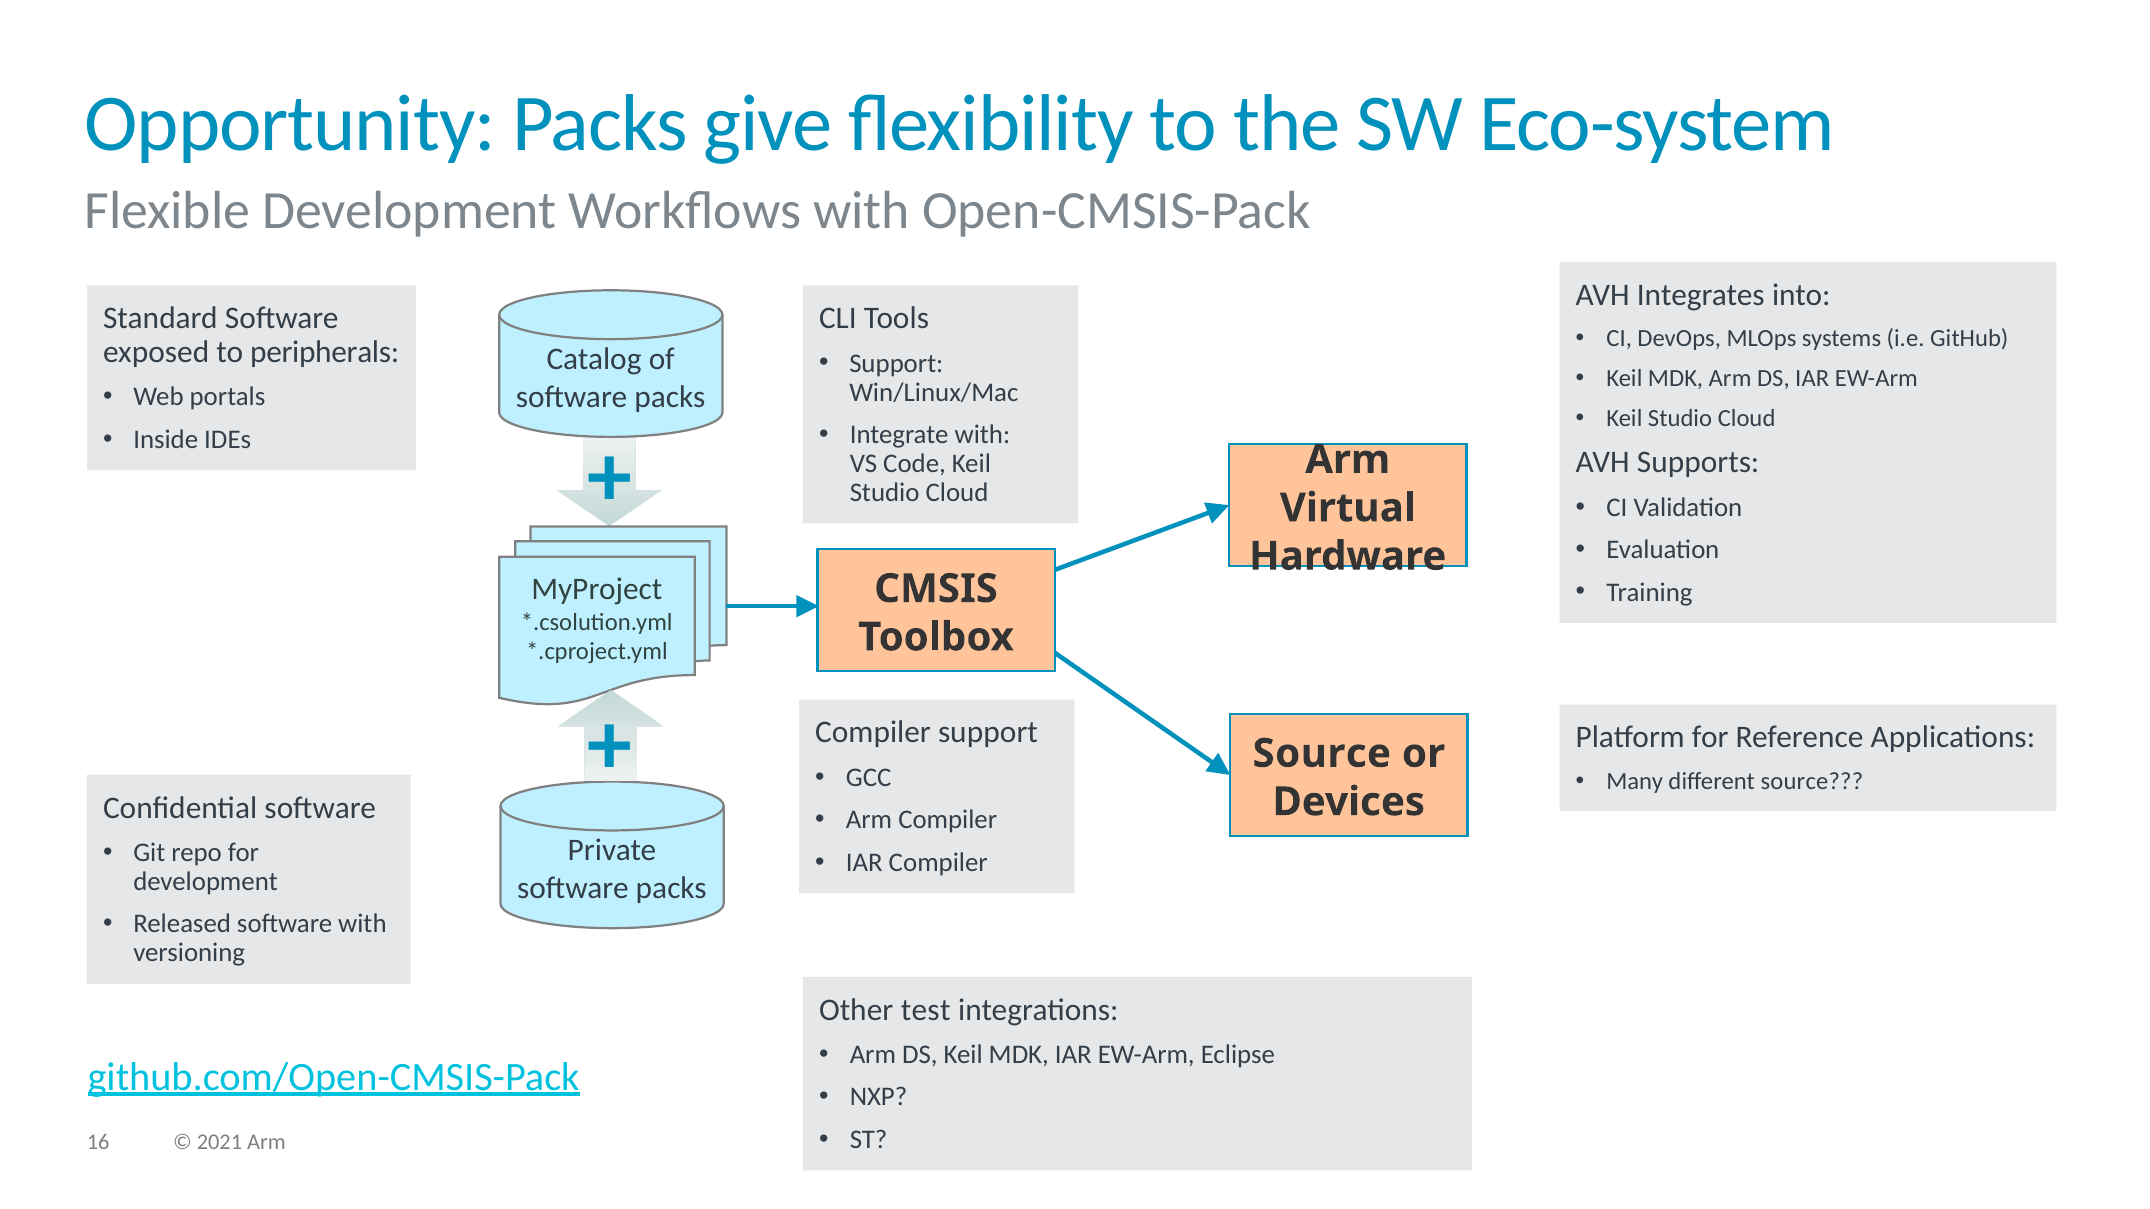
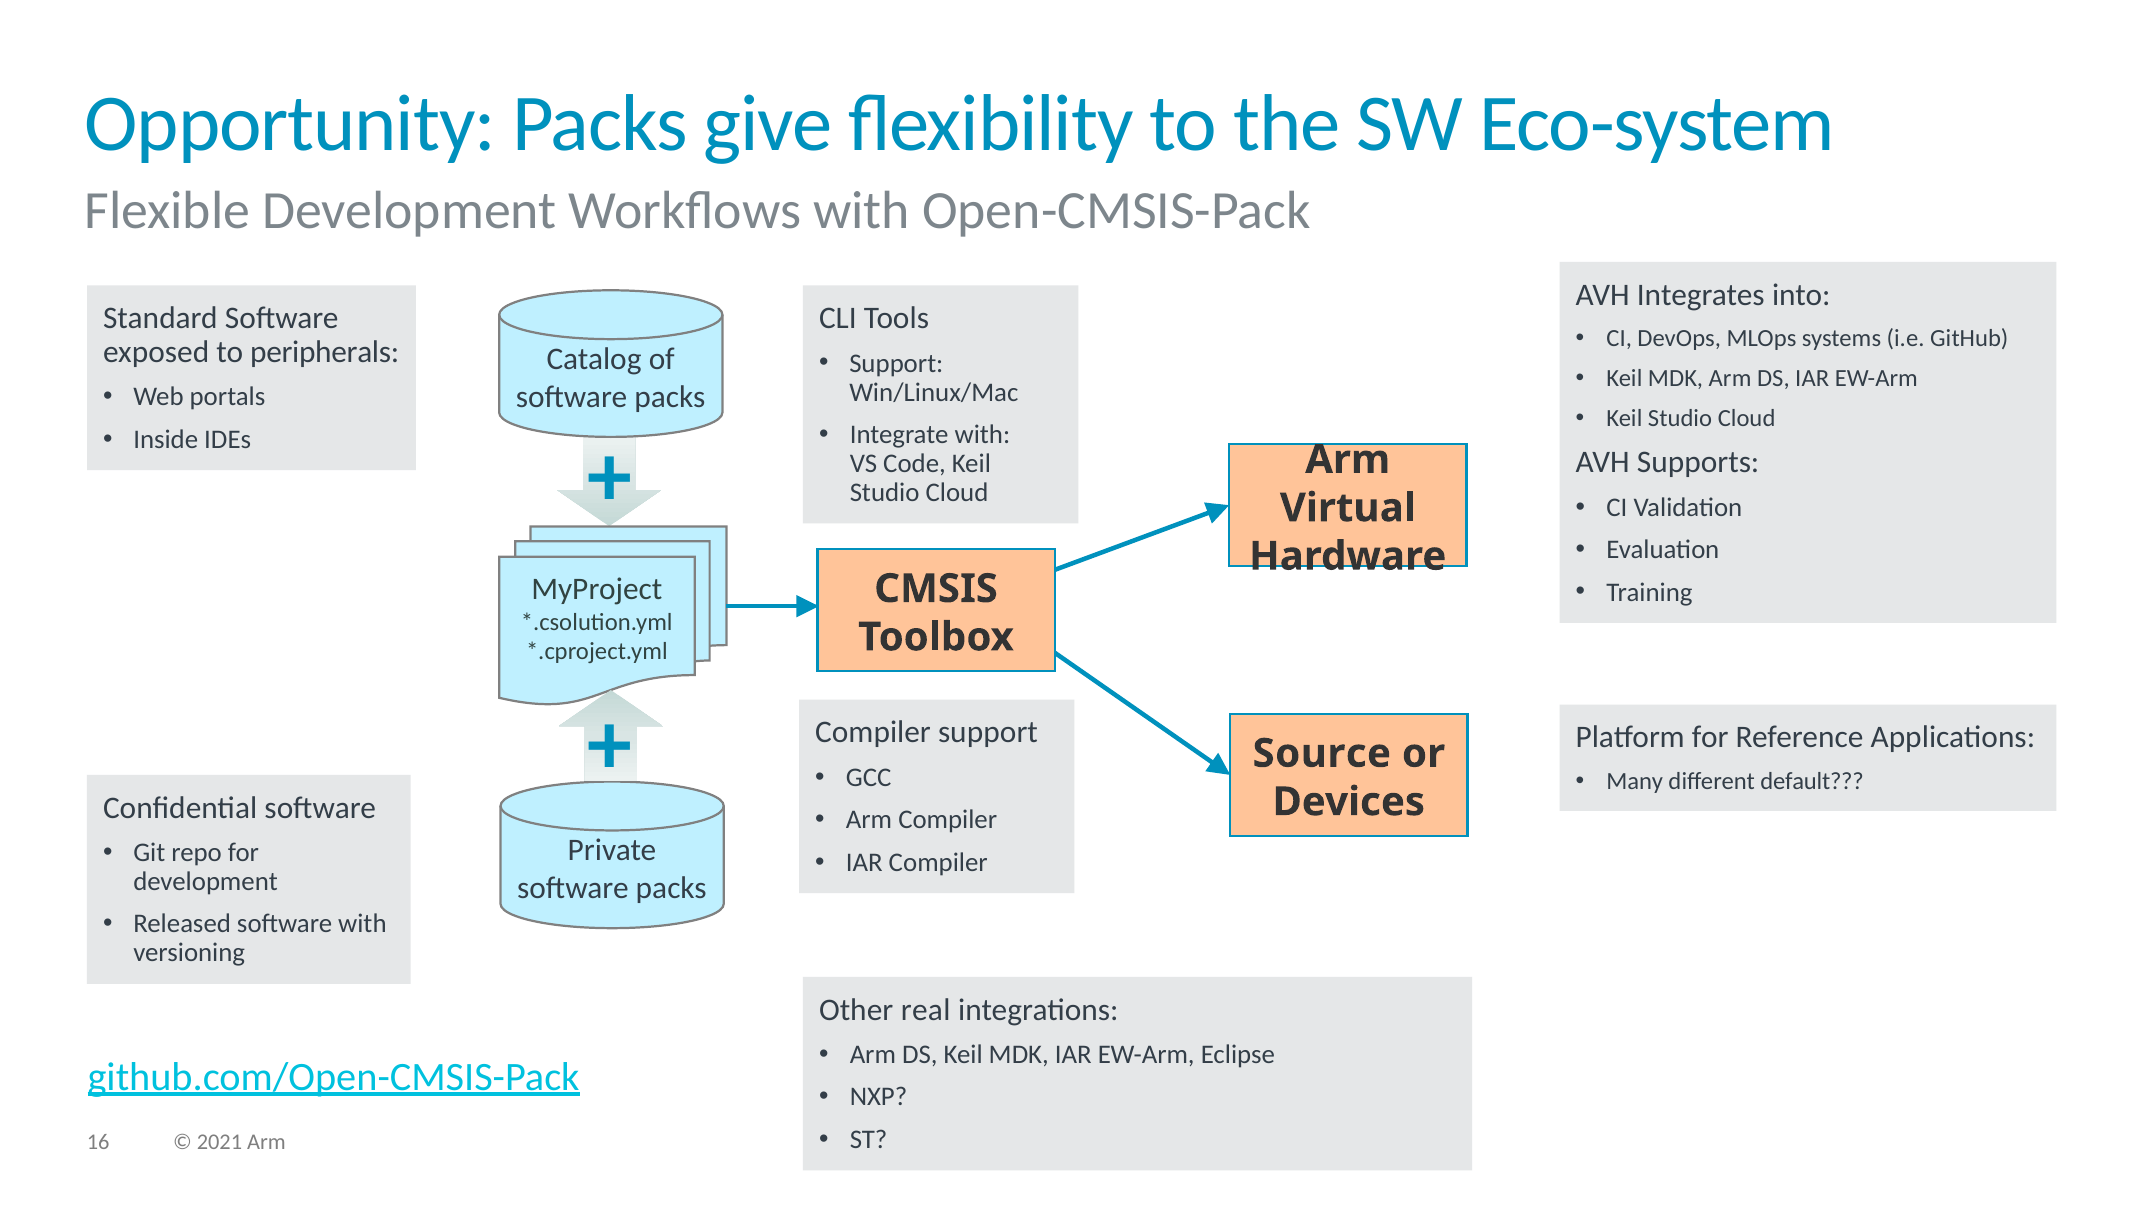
different source: source -> default
test: test -> real
